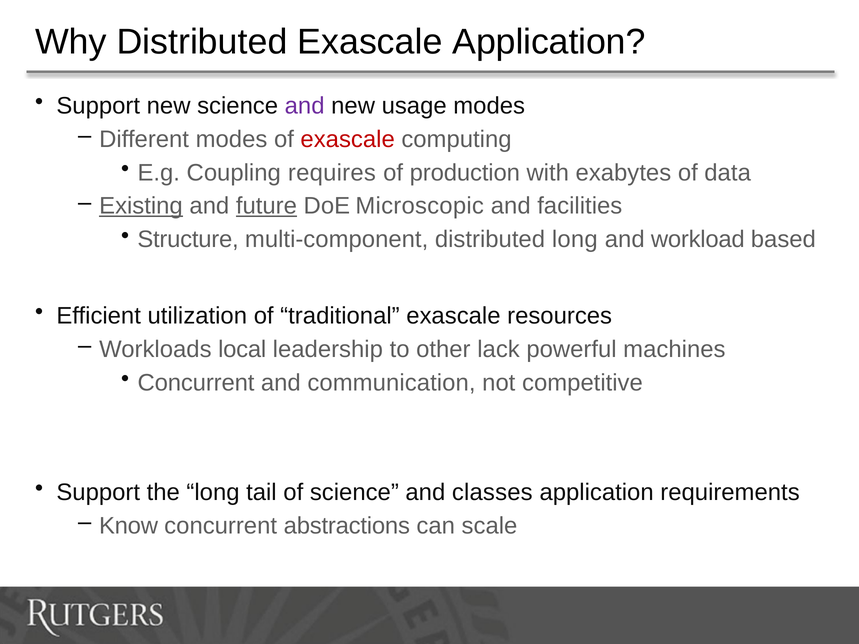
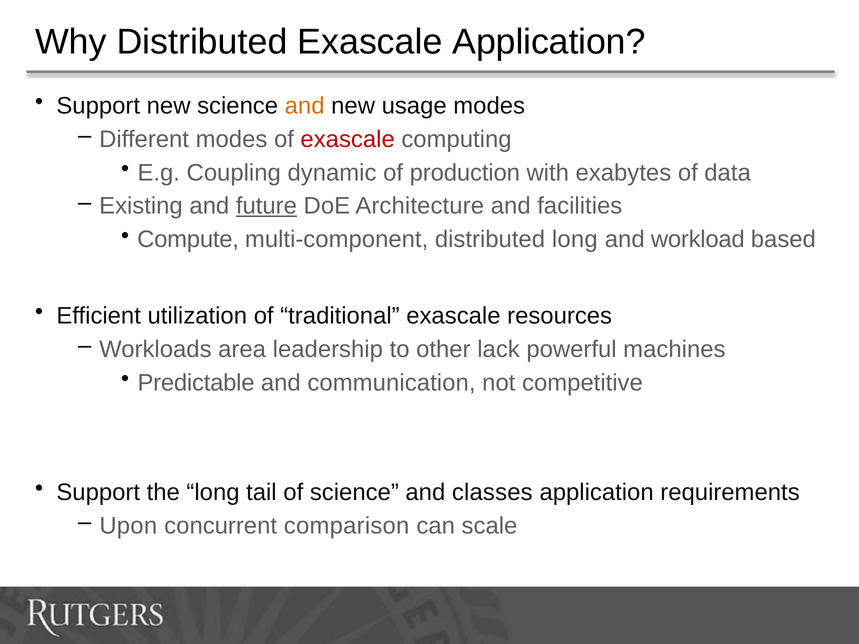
and at (305, 106) colour: purple -> orange
requires: requires -> dynamic
Existing underline: present -> none
Microscopic: Microscopic -> Architecture
Structure: Structure -> Compute
local: local -> area
Concurrent at (196, 383): Concurrent -> Predictable
Know: Know -> Upon
abstractions: abstractions -> comparison
